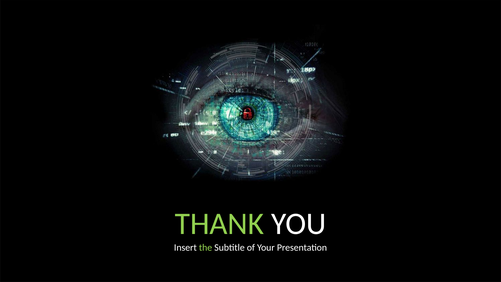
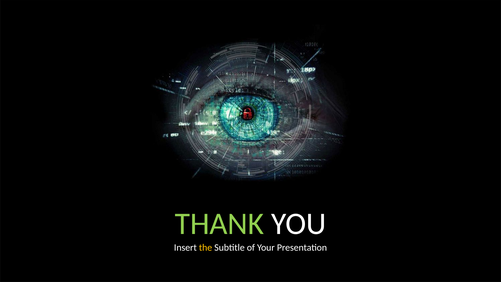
the colour: light green -> yellow
